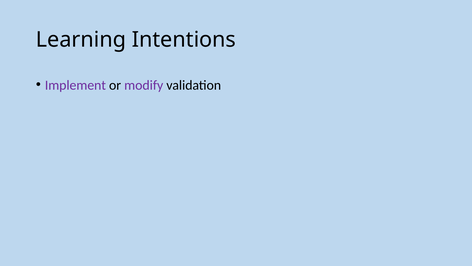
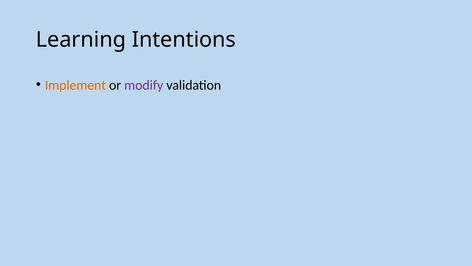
Implement colour: purple -> orange
